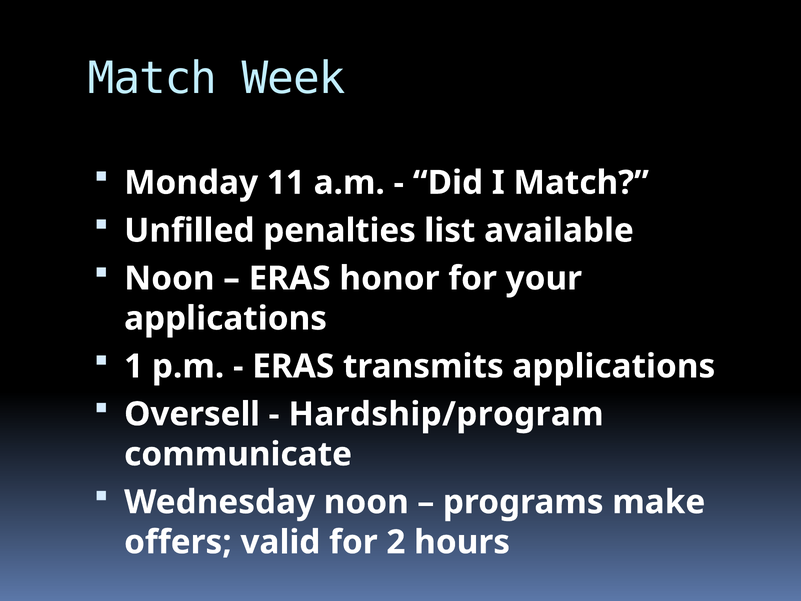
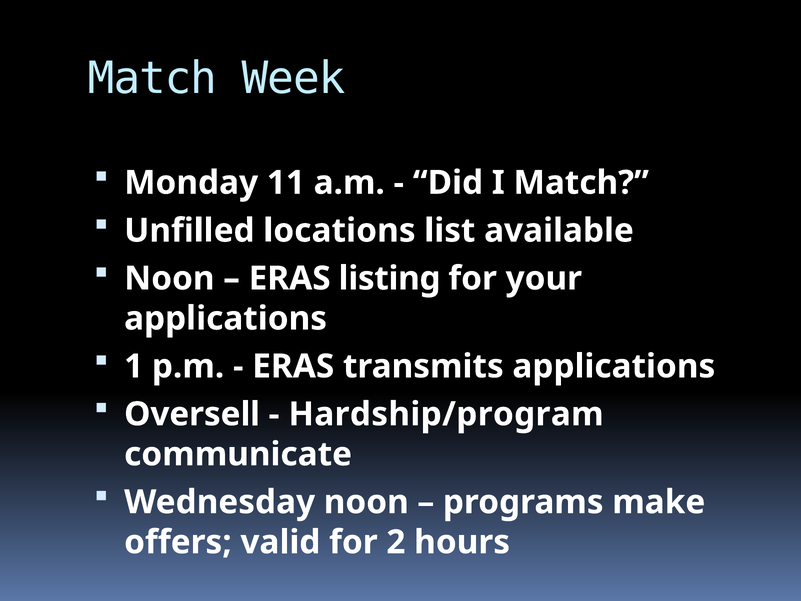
penalties: penalties -> locations
honor: honor -> listing
